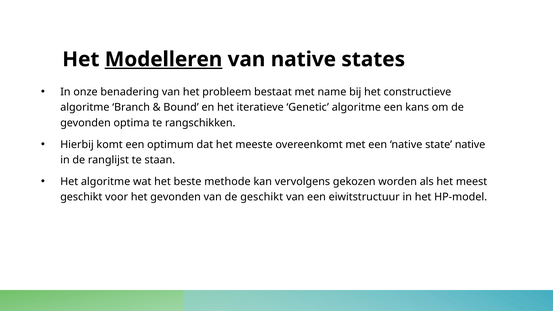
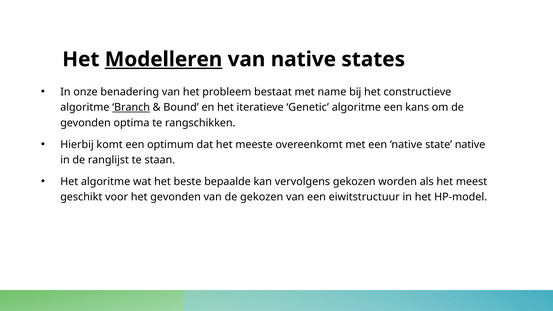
Branch underline: none -> present
methode: methode -> bepaalde
de geschikt: geschikt -> gekozen
